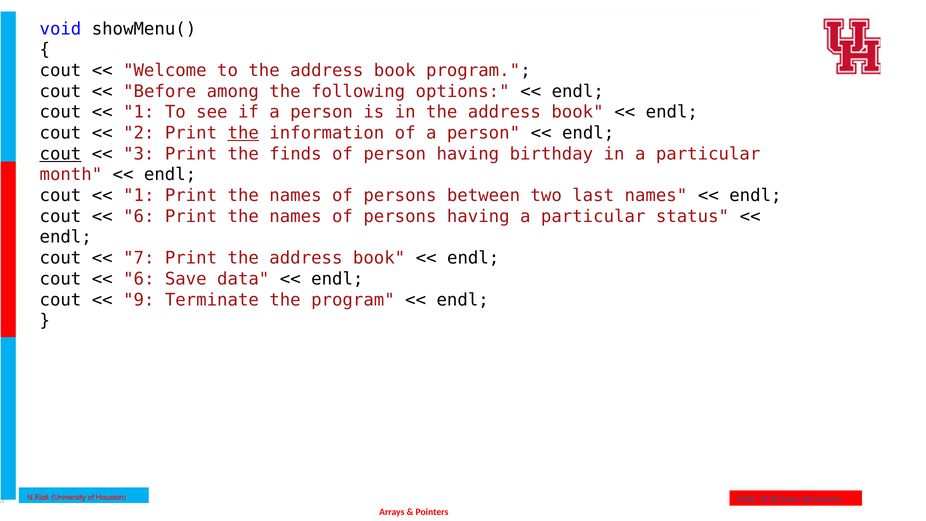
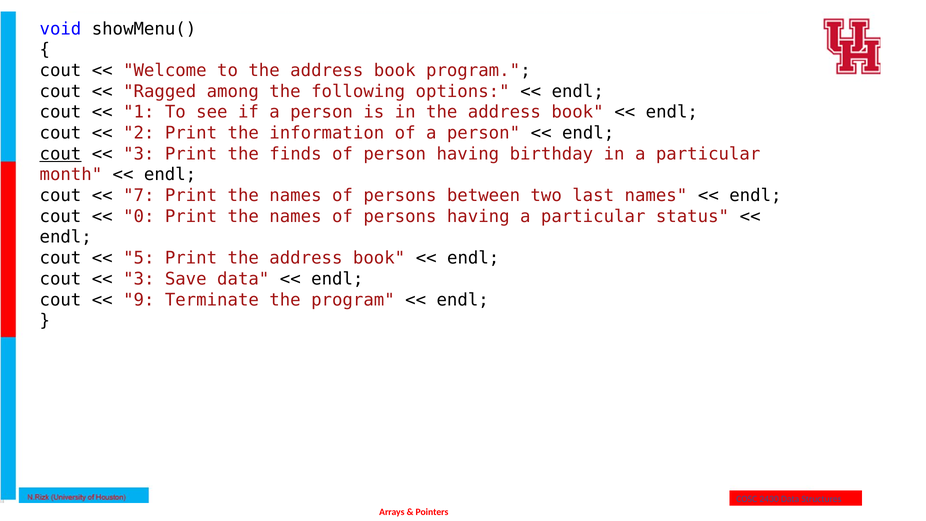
Before: Before -> Ragged
the at (243, 133) underline: present -> none
1 at (139, 196): 1 -> 7
6 at (139, 216): 6 -> 0
7: 7 -> 5
6 at (139, 279): 6 -> 3
